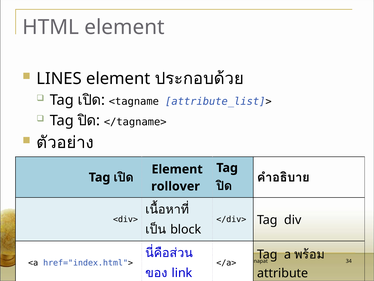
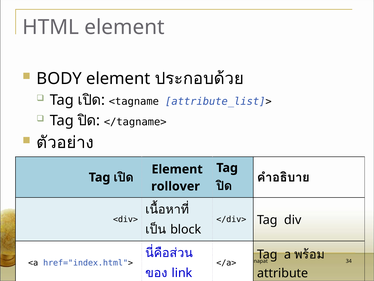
LINES: LINES -> BODY
